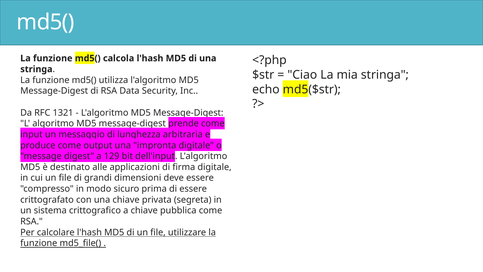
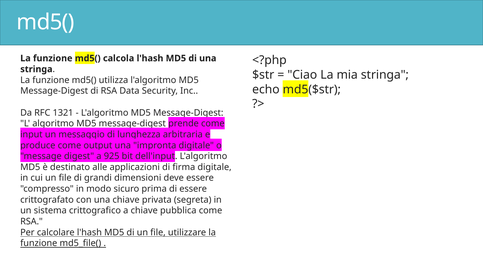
129: 129 -> 925
